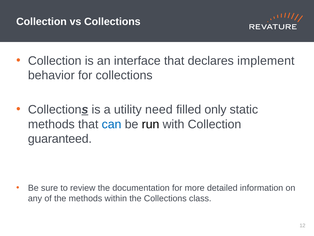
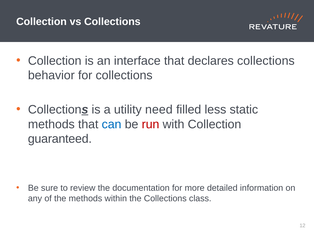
declares implement: implement -> collections
only: only -> less
run colour: black -> red
